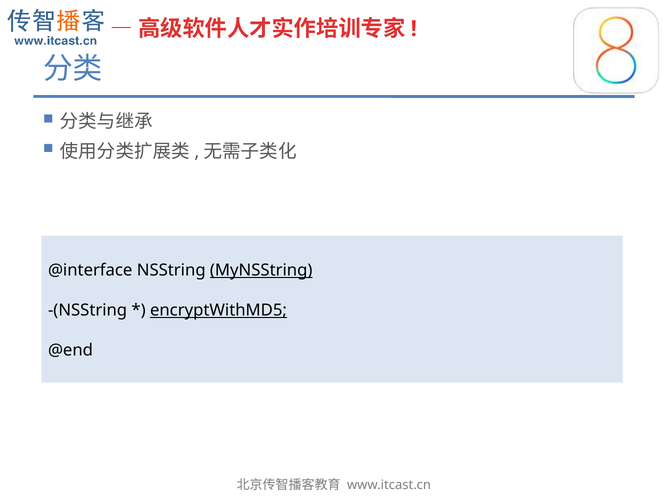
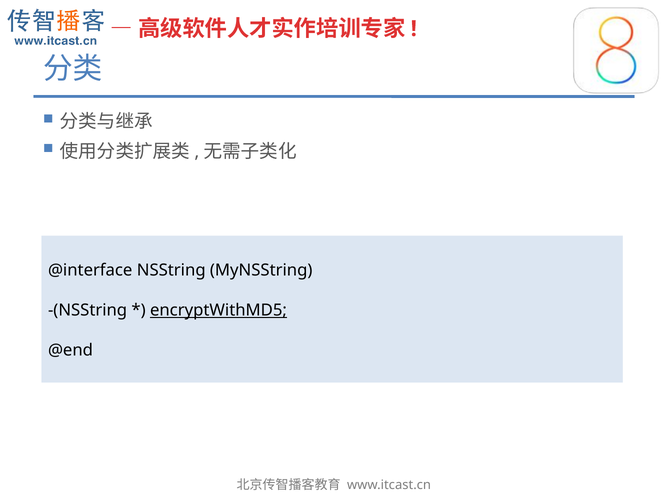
MyNSString underline: present -> none
